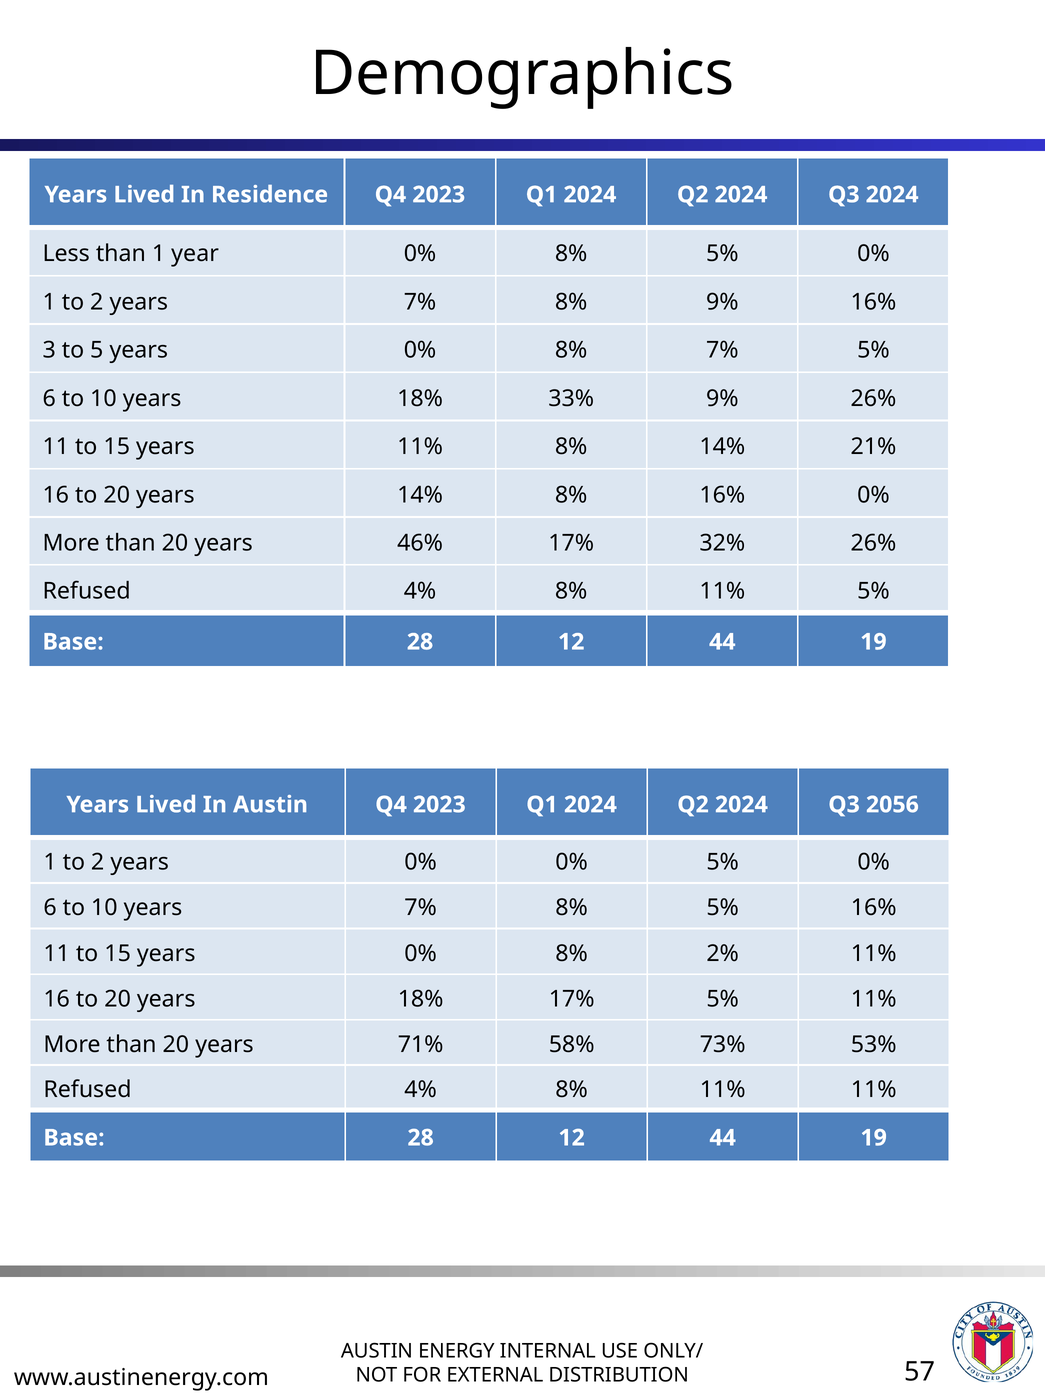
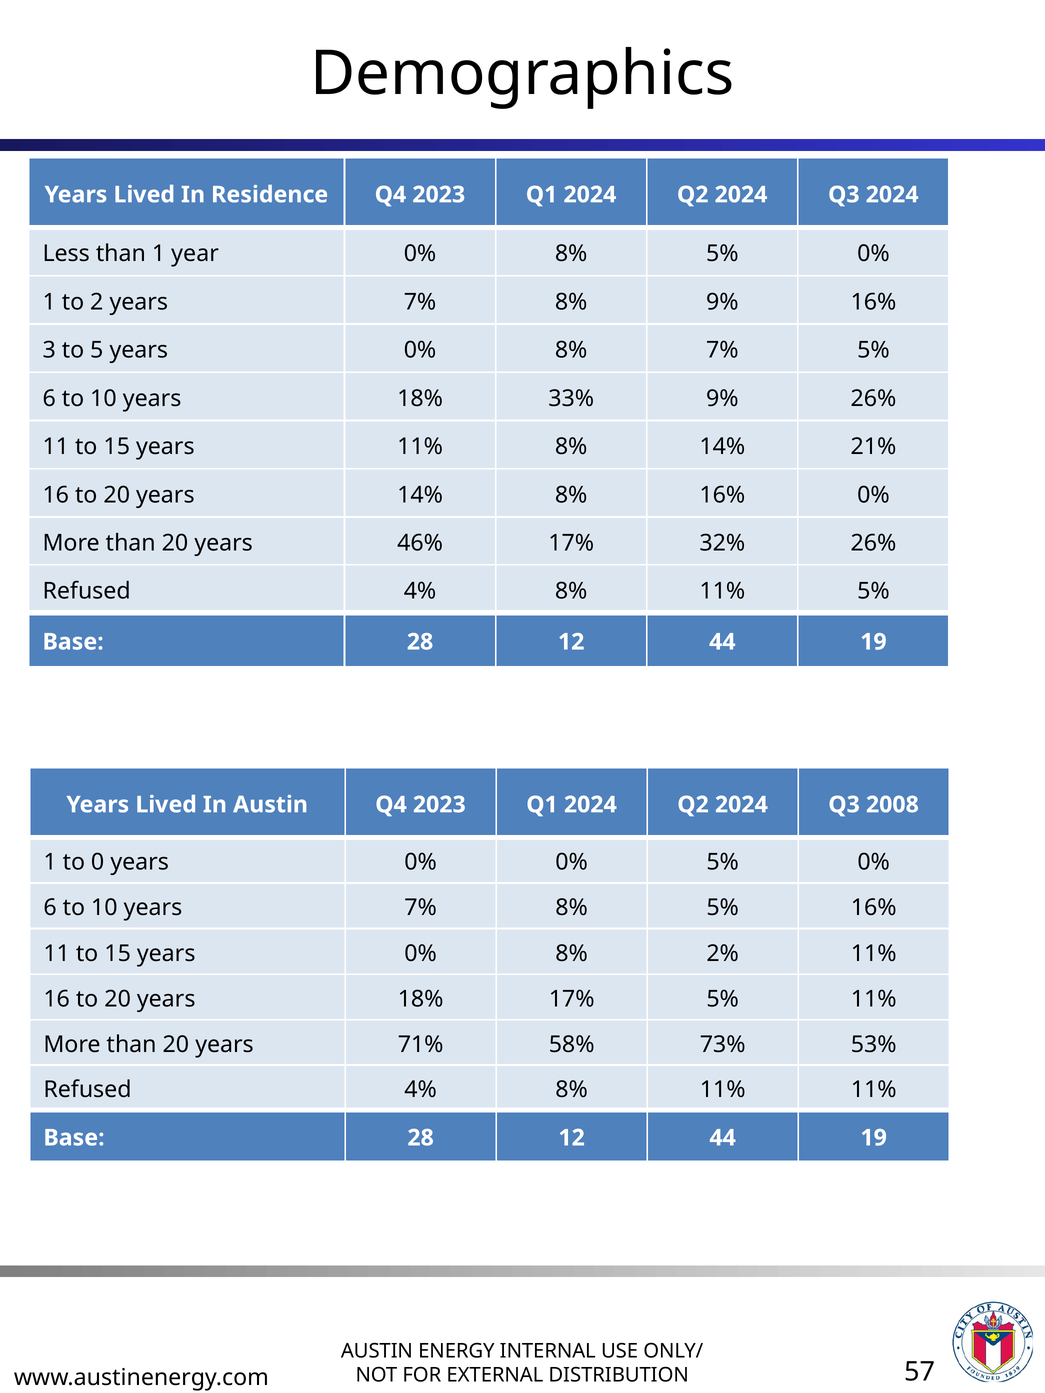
2056: 2056 -> 2008
2 at (98, 862): 2 -> 0
